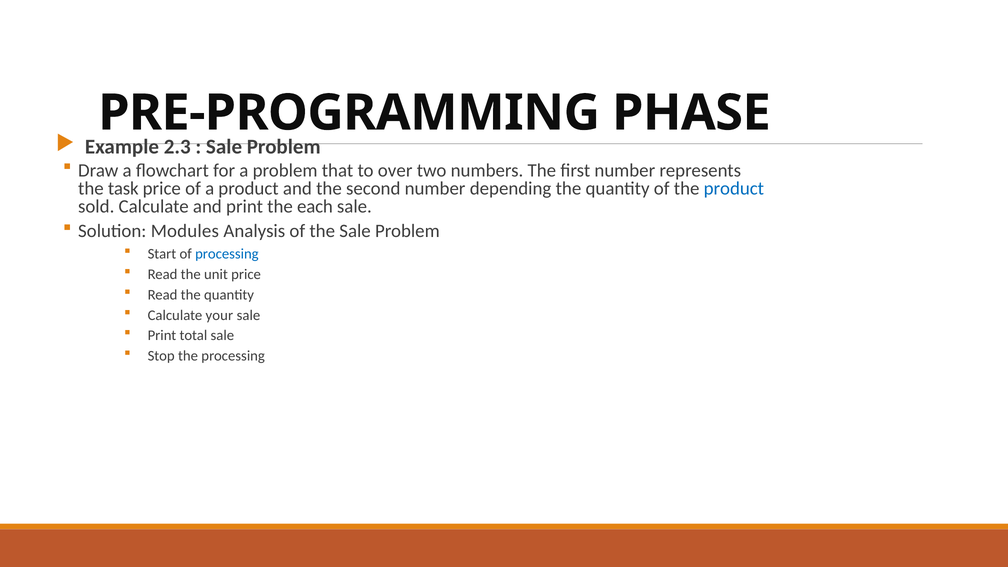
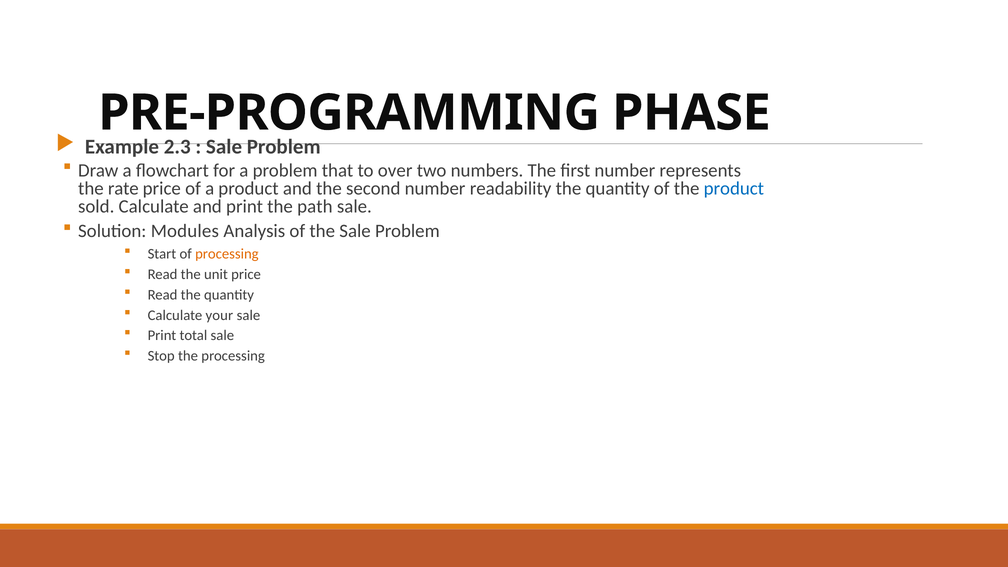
task: task -> rate
depending: depending -> readability
each: each -> path
processing at (227, 254) colour: blue -> orange
